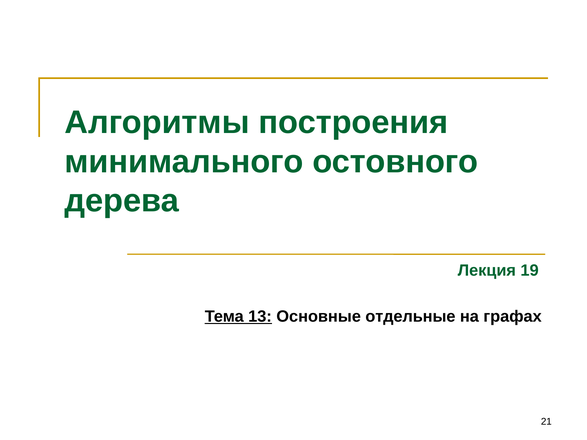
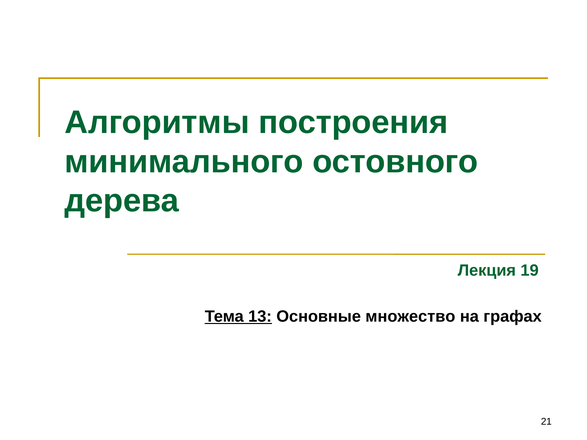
отдельные: отдельные -> множество
